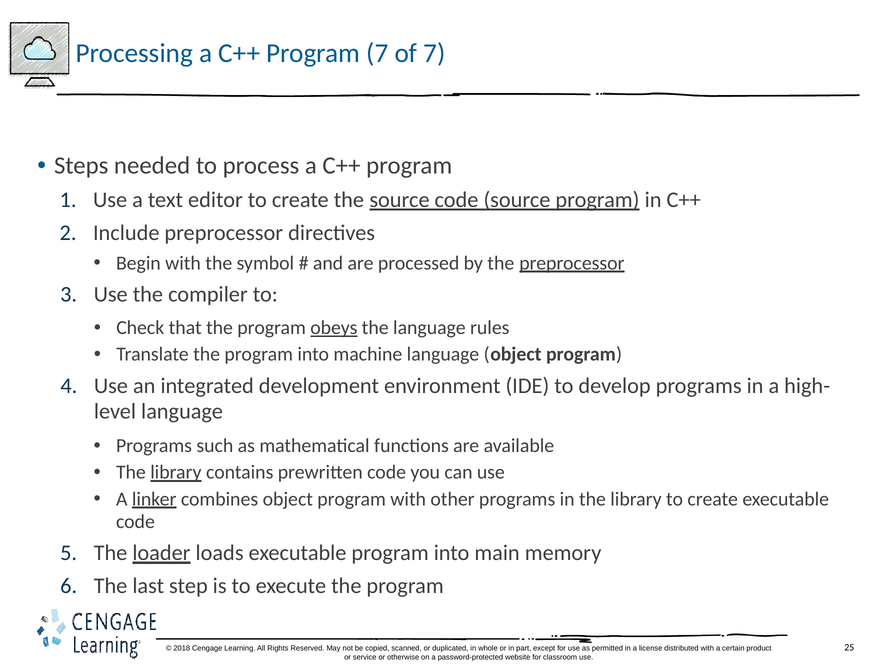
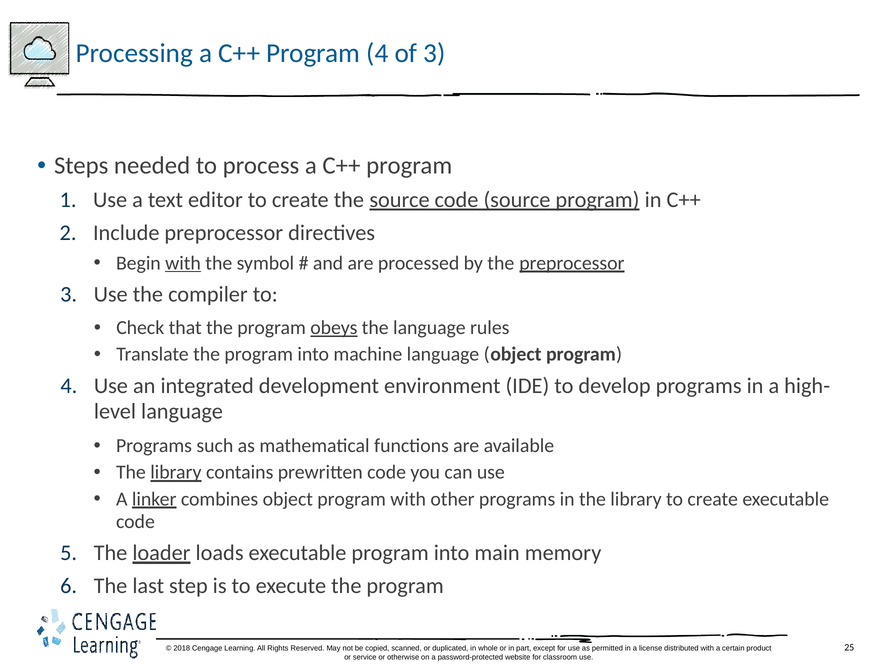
C++ Program 7: 7 -> 4
of 7: 7 -> 3
with at (183, 263) underline: none -> present
